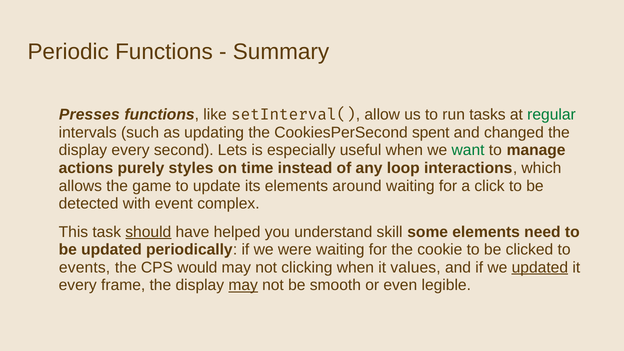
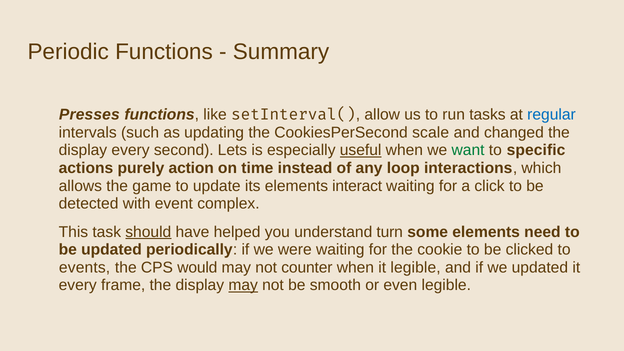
regular colour: green -> blue
spent: spent -> scale
useful underline: none -> present
manage: manage -> specific
styles: styles -> action
around: around -> interact
skill: skill -> turn
clicking: clicking -> counter
it values: values -> legible
updated at (540, 267) underline: present -> none
